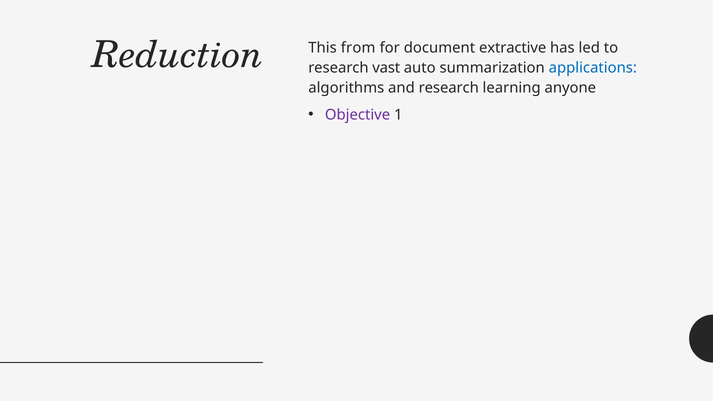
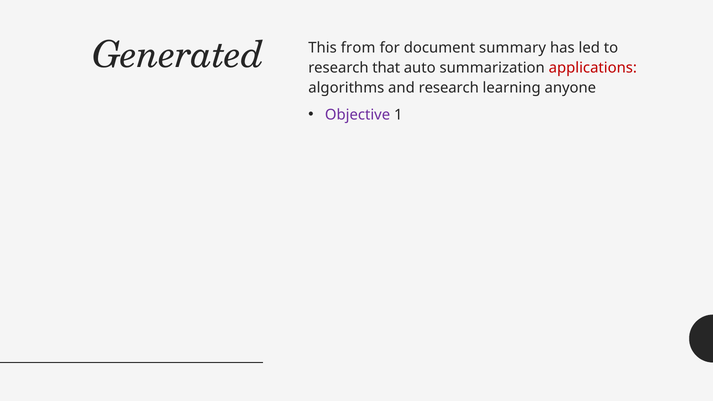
Reduction: Reduction -> Generated
extractive: extractive -> summary
vast: vast -> that
applications colour: blue -> red
